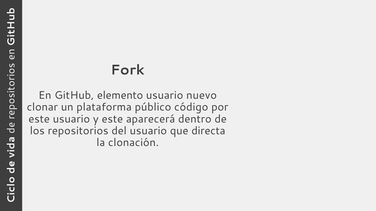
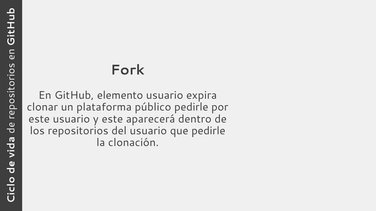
nuevo: nuevo -> expira
público código: código -> pedirle
que directa: directa -> pedirle
